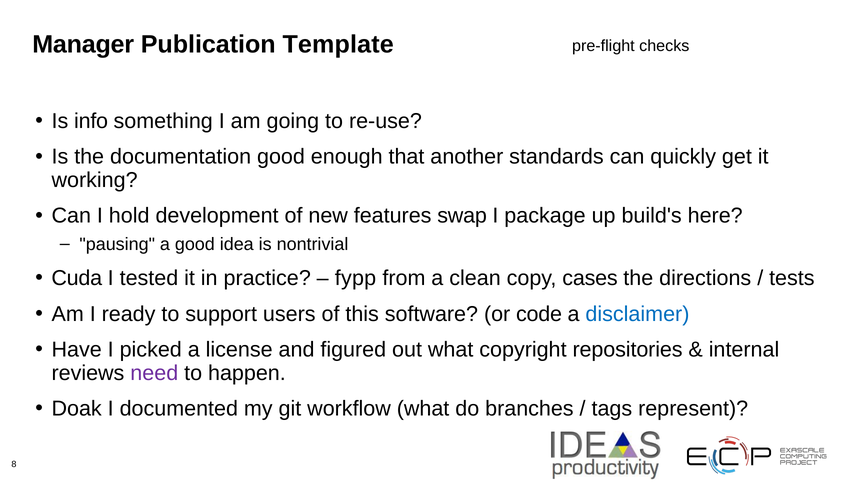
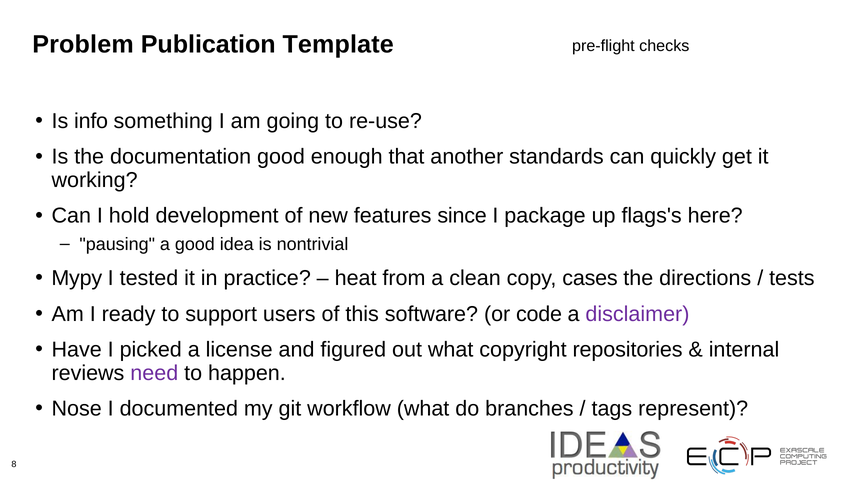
Manager: Manager -> Problem
swap: swap -> since
build's: build's -> flags's
Cuda: Cuda -> Mypy
fypp: fypp -> heat
disclaimer colour: blue -> purple
Doak: Doak -> Nose
